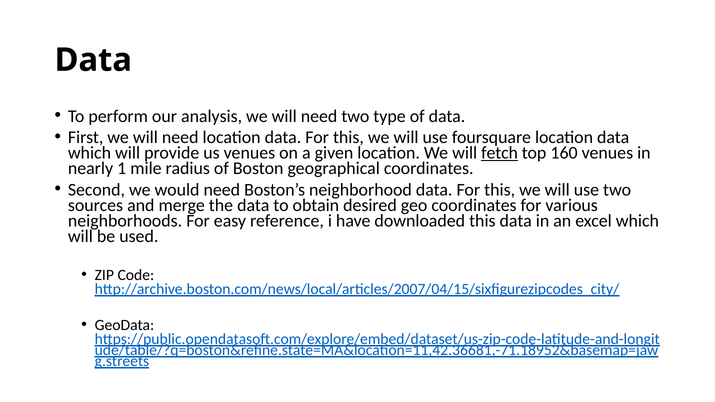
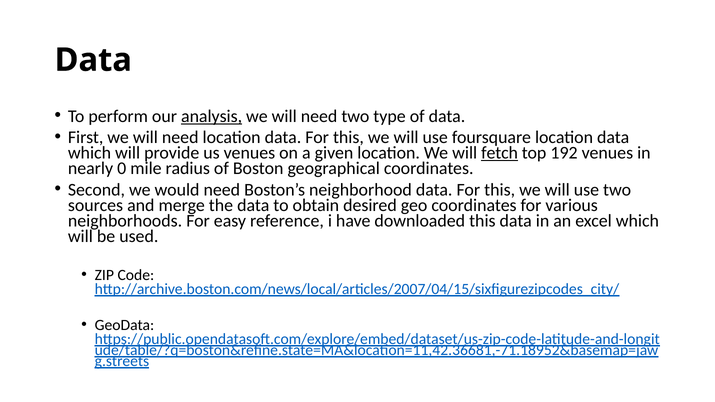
analysis underline: none -> present
160: 160 -> 192
1: 1 -> 0
